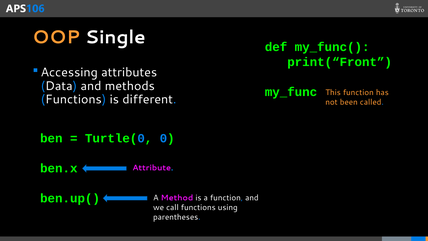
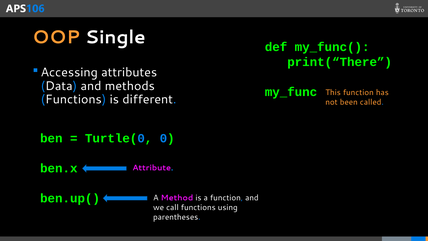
print(“Front: print(“Front -> print(“There
